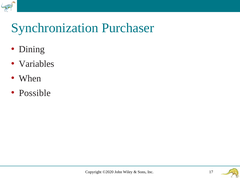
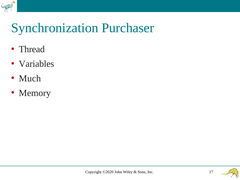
Dining: Dining -> Thread
When: When -> Much
Possible: Possible -> Memory
